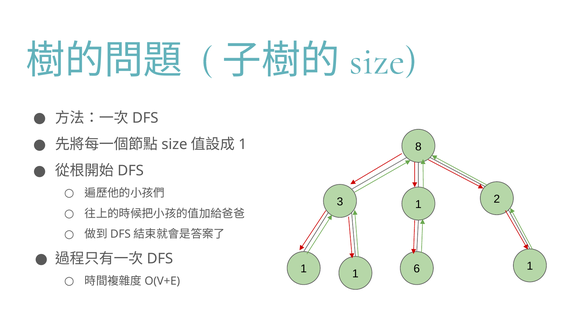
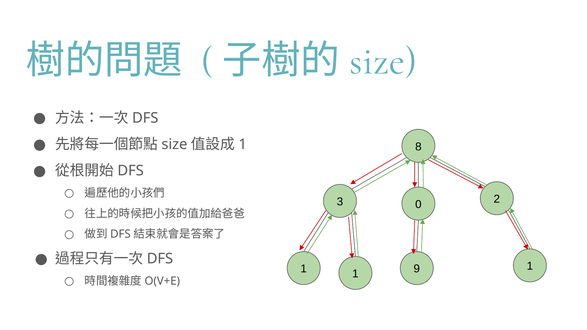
3 1: 1 -> 0
6: 6 -> 9
